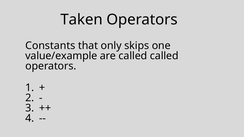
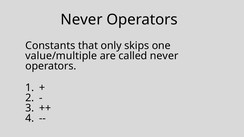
Taken at (82, 20): Taken -> Never
value/example: value/example -> value/multiple
called called: called -> never
